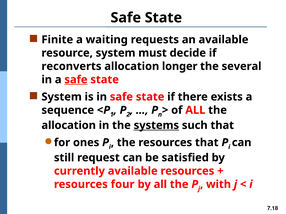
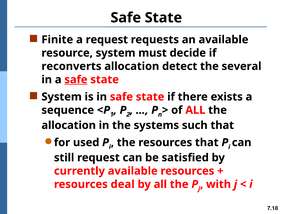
a waiting: waiting -> request
longer: longer -> detect
systems underline: present -> none
ones: ones -> used
four: four -> deal
